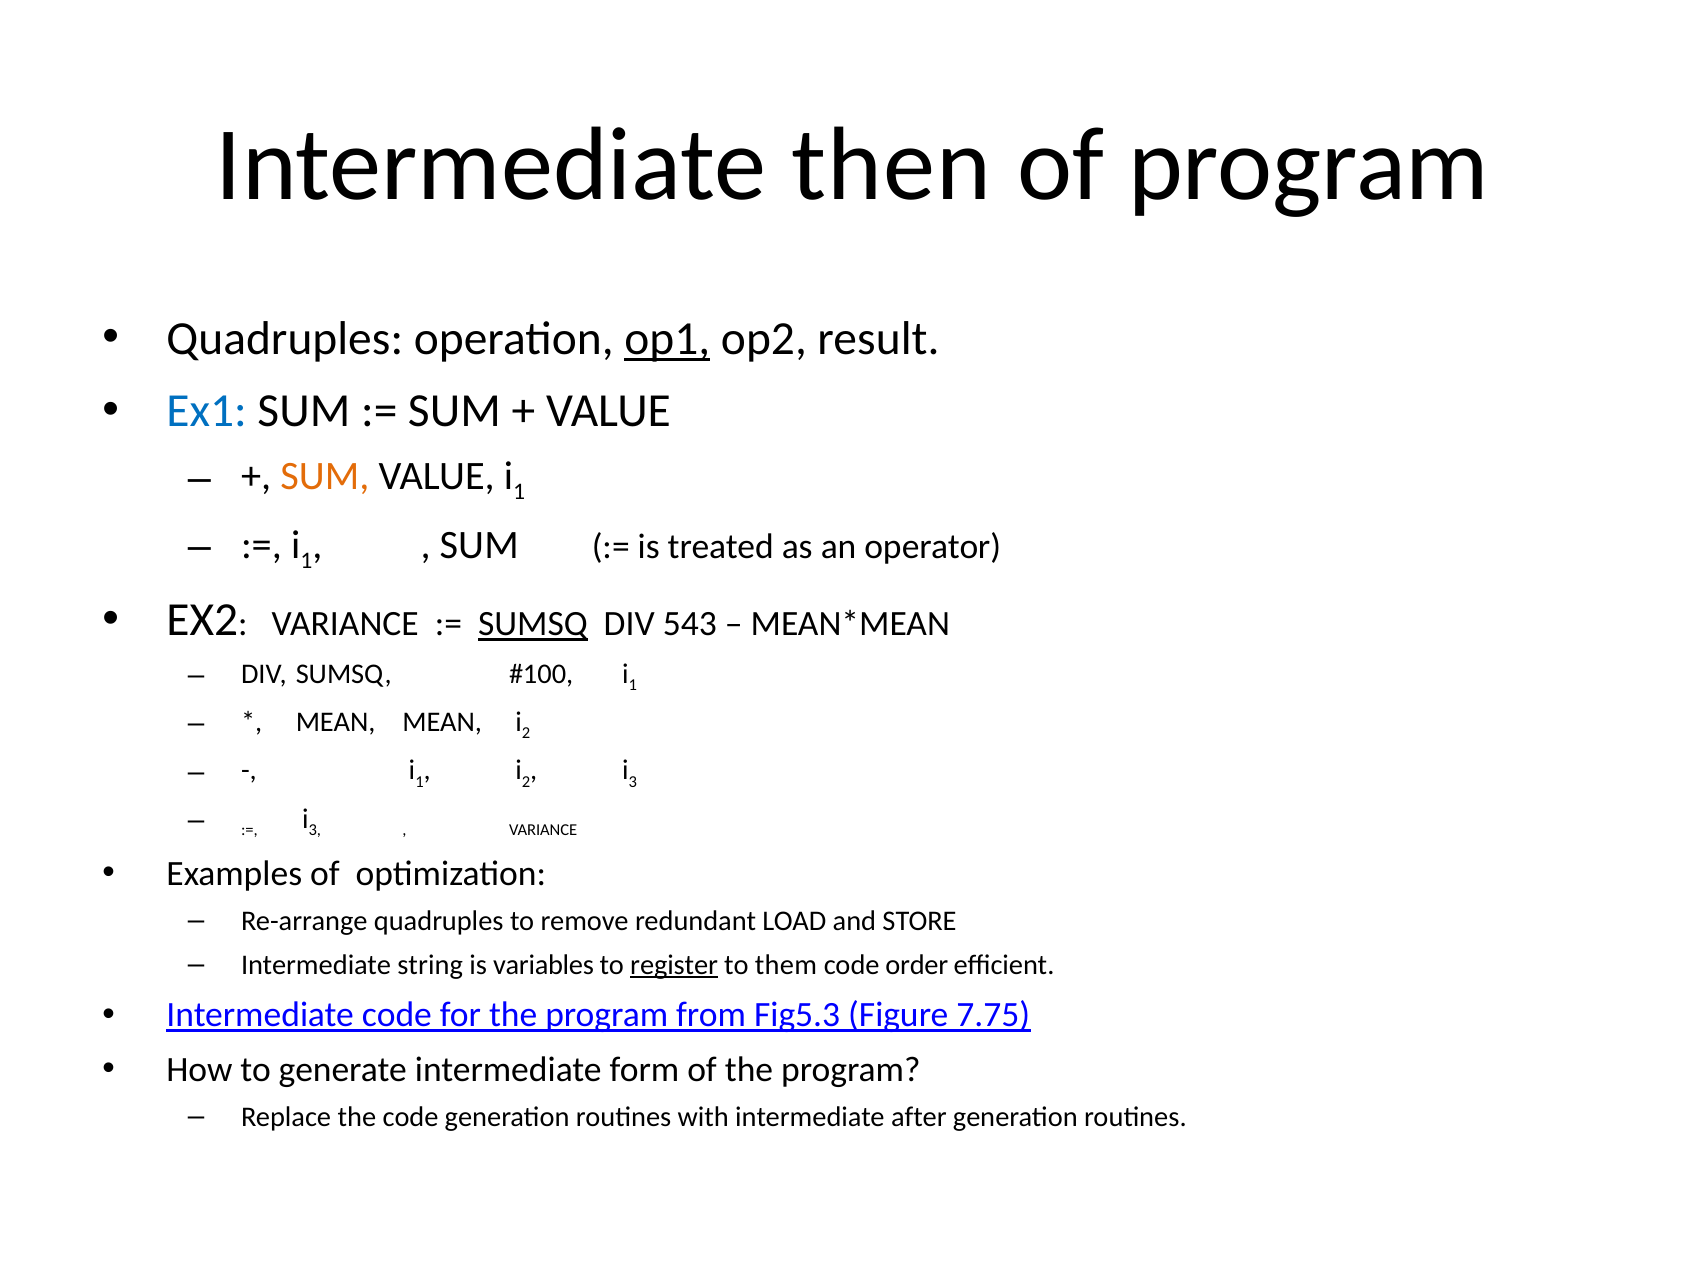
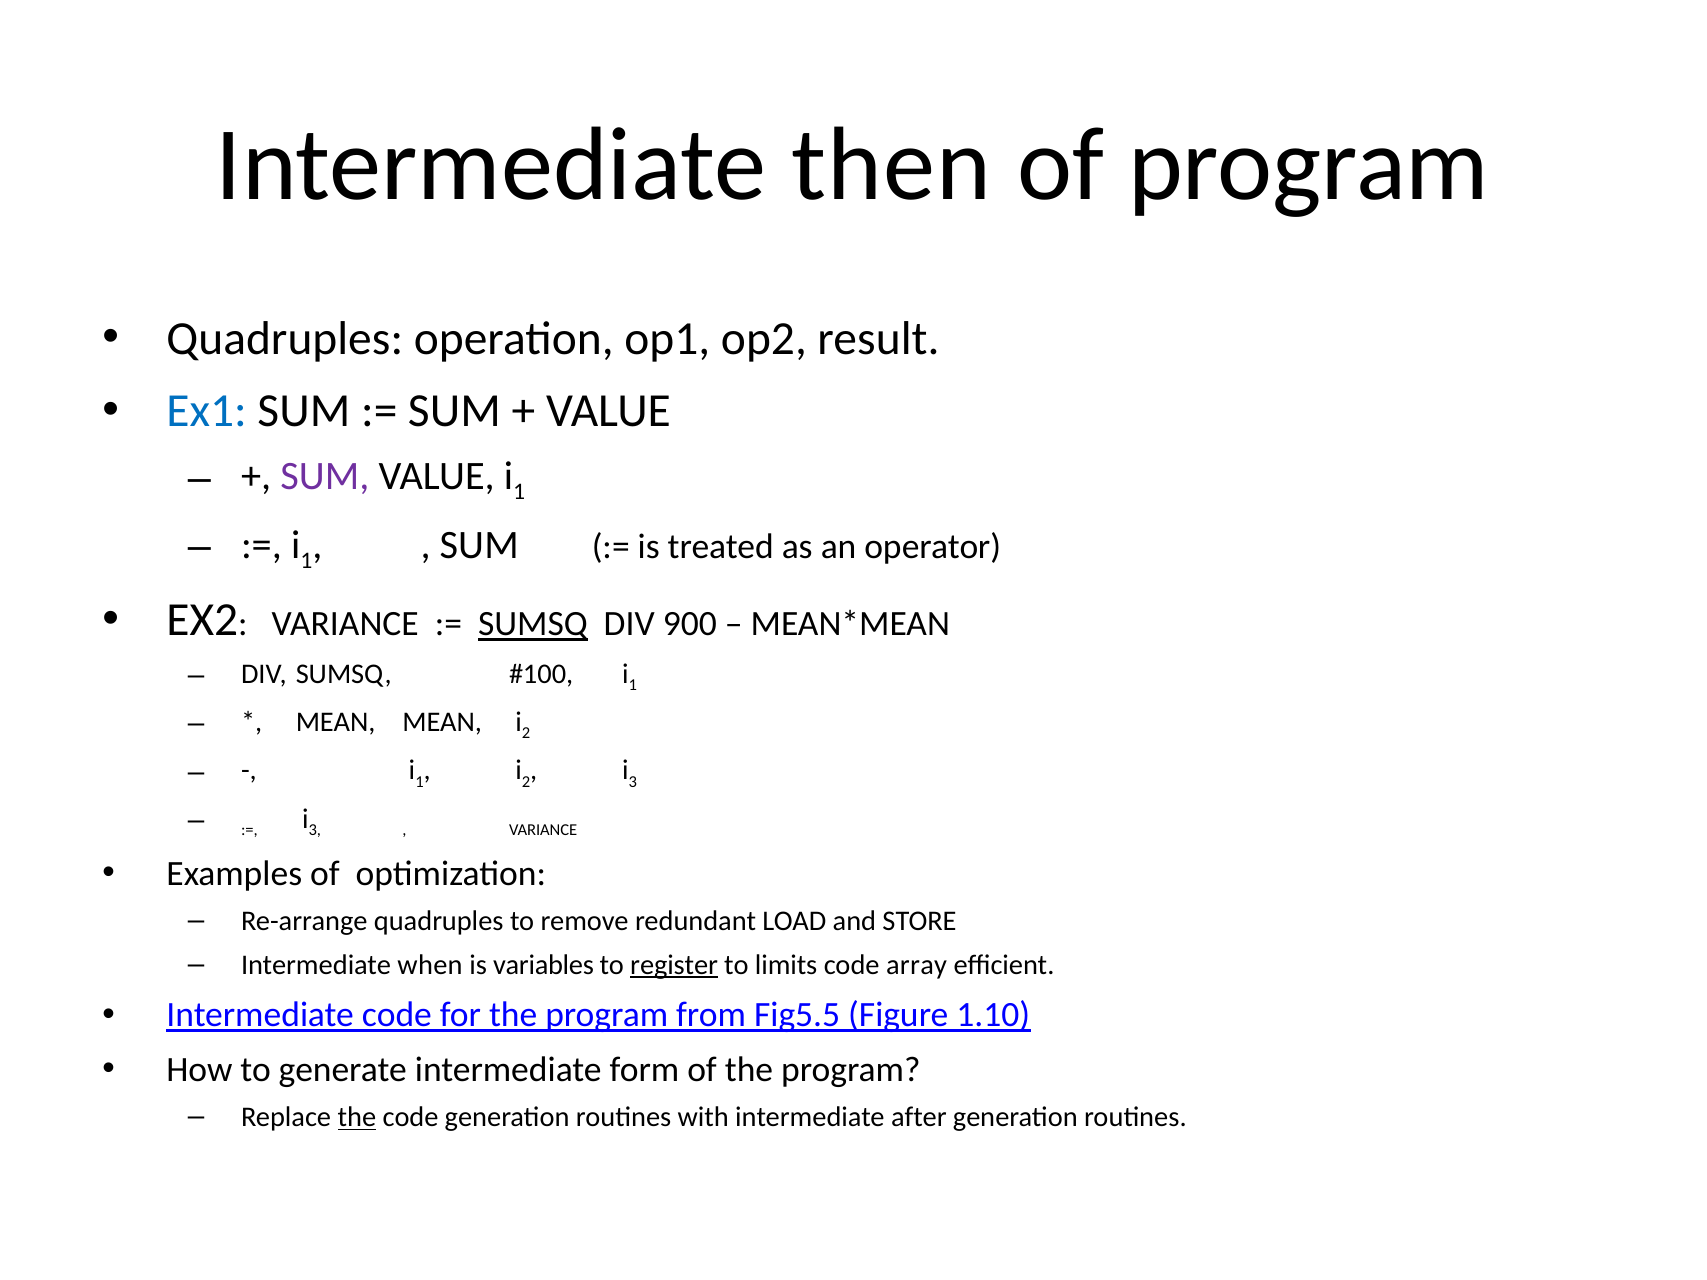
op1 underline: present -> none
SUM at (325, 477) colour: orange -> purple
543: 543 -> 900
string: string -> when
them: them -> limits
order: order -> array
Fig5.3: Fig5.3 -> Fig5.5
7.75: 7.75 -> 1.10
the at (357, 1118) underline: none -> present
